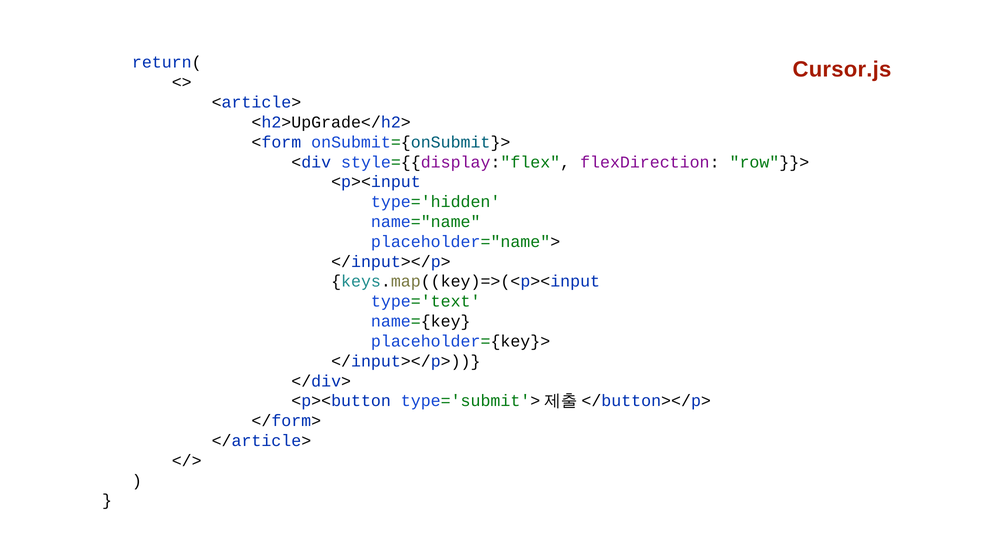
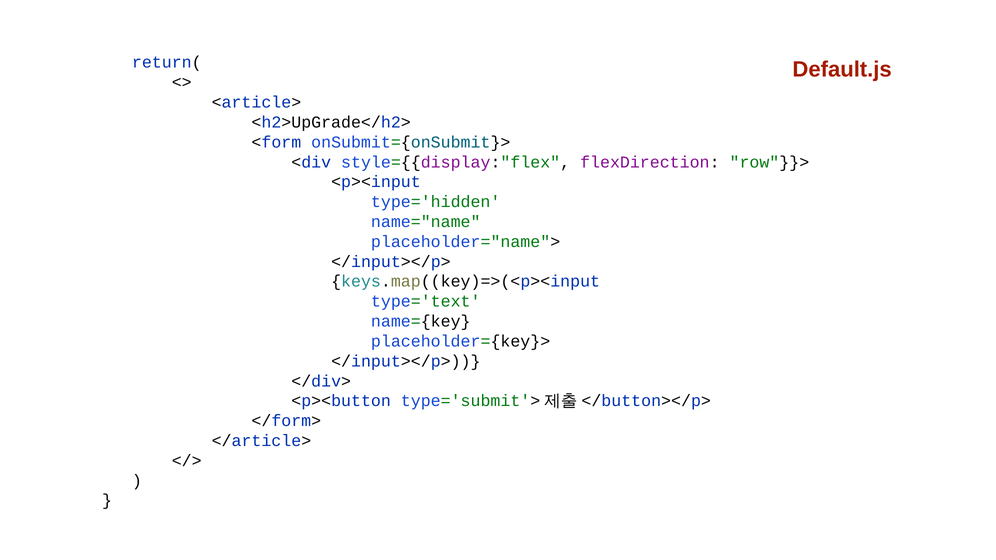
Cursor.js: Cursor.js -> Default.js
